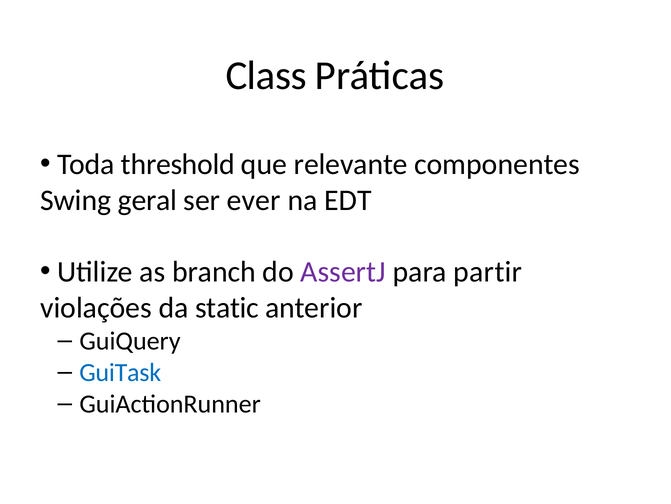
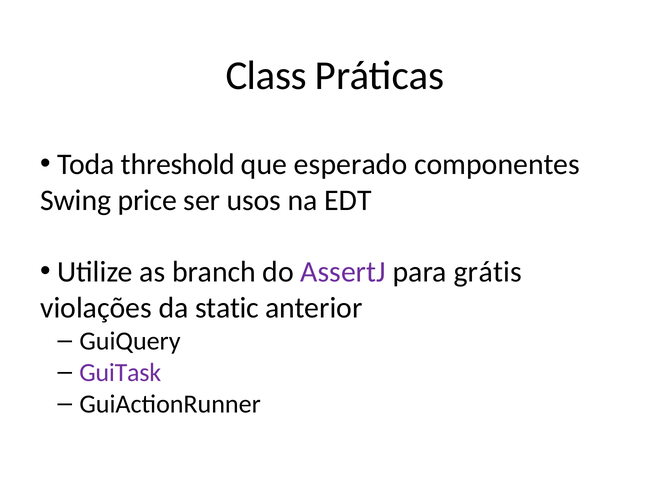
relevante: relevante -> esperado
geral: geral -> price
ever: ever -> usos
partir: partir -> grátis
GuiTask colour: blue -> purple
